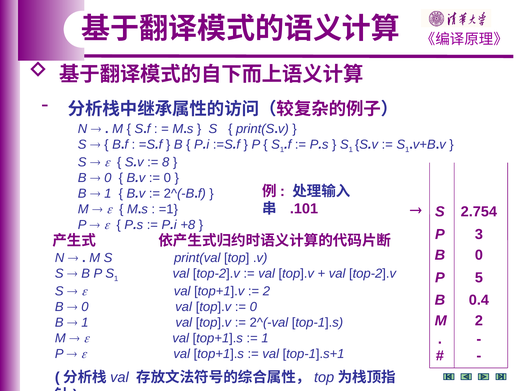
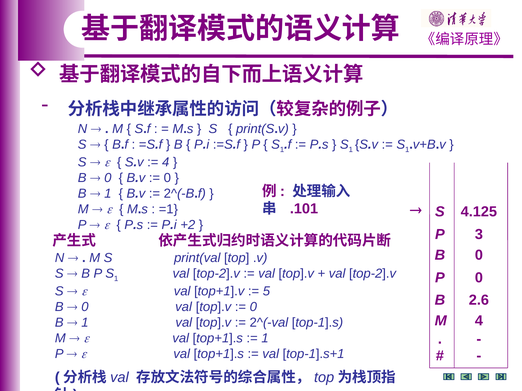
8 at (166, 162): 8 -> 4
2.754: 2.754 -> 4.125
+8: +8 -> +2
P 5: 5 -> 0
2 at (266, 292): 2 -> 5
0.4: 0.4 -> 2.6
M 2: 2 -> 4
